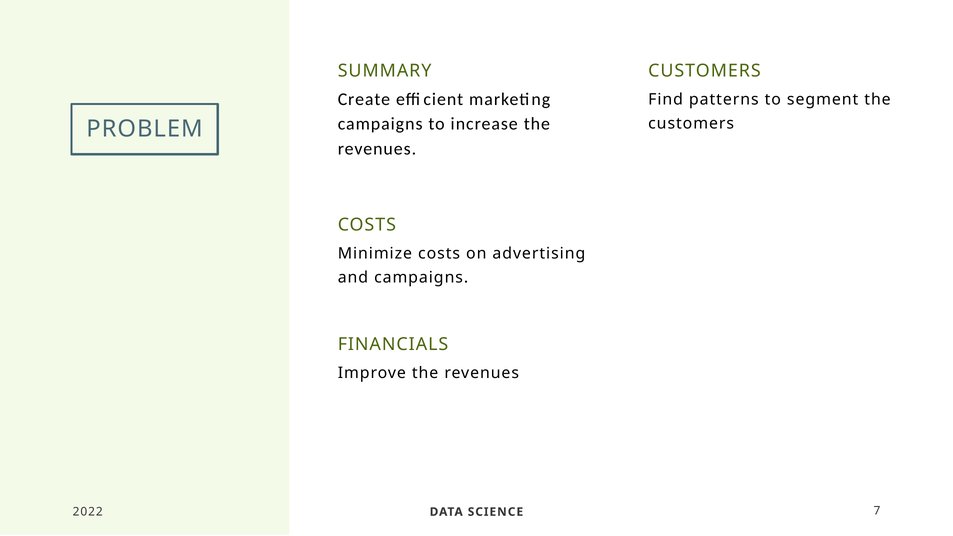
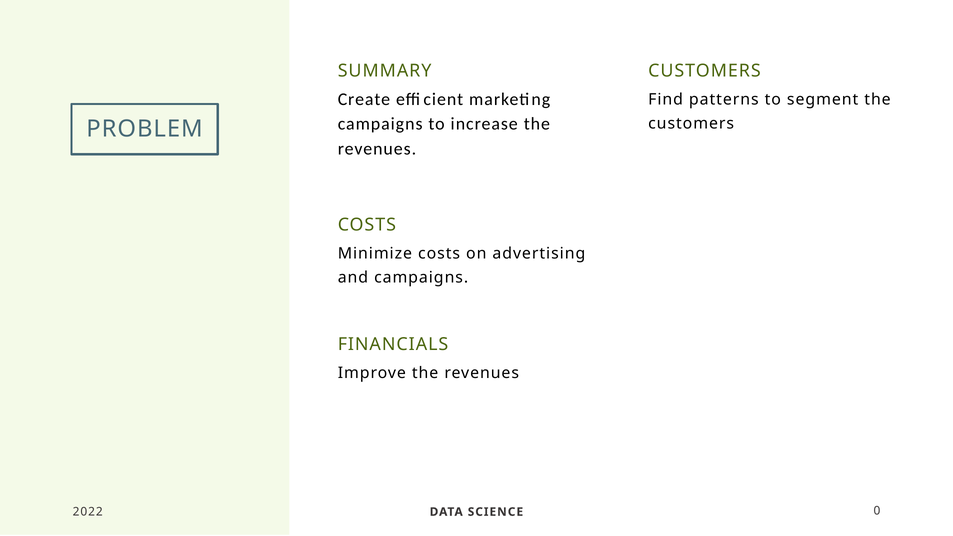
7: 7 -> 0
